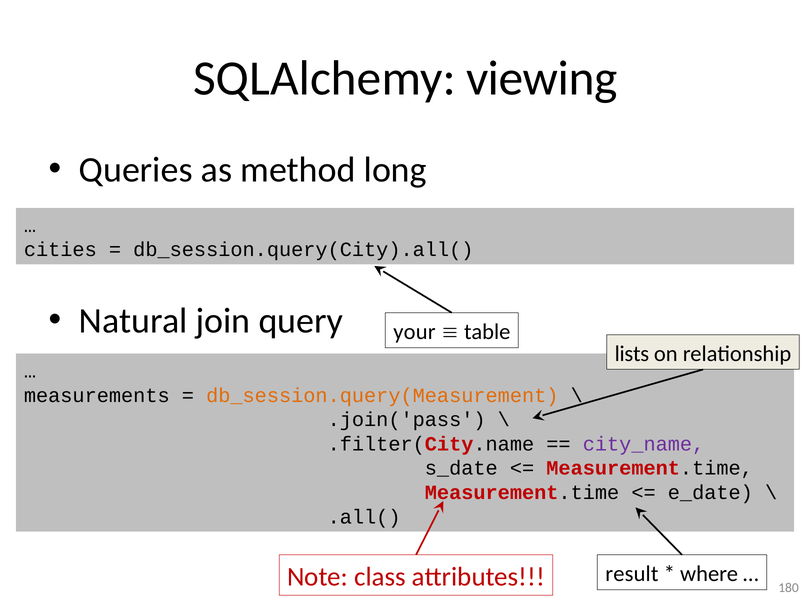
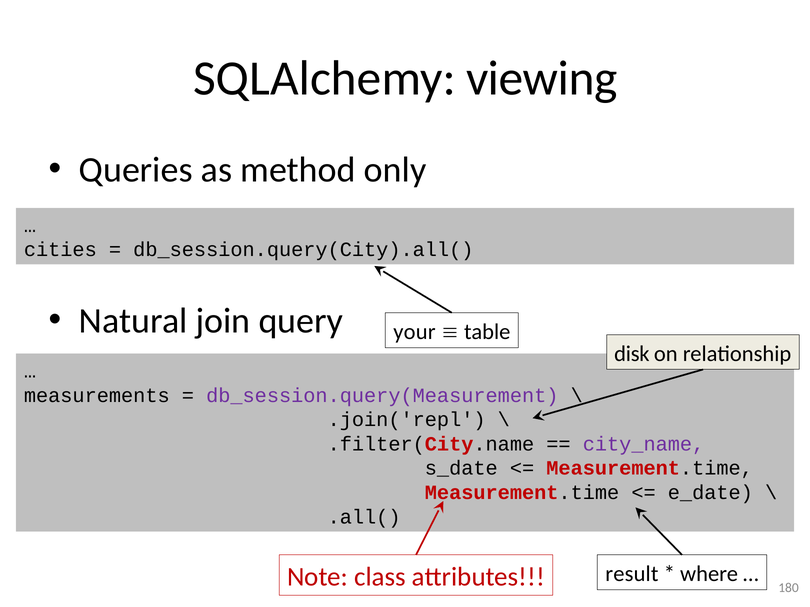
long: long -> only
lists: lists -> disk
db_session.query(Measurement colour: orange -> purple
.join('pass: .join('pass -> .join('repl
